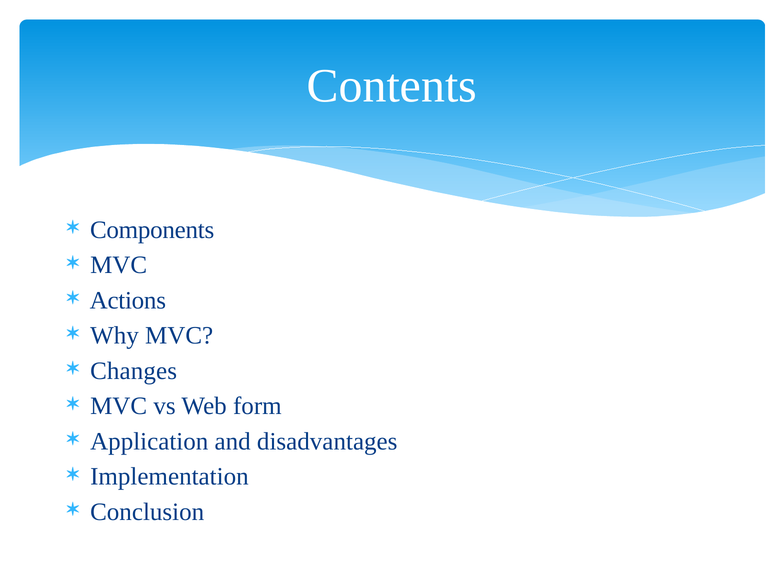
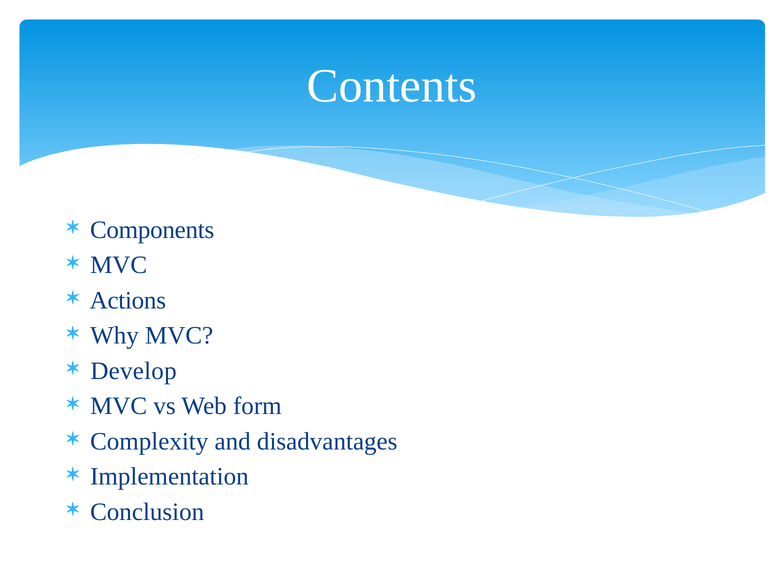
Changes: Changes -> Develop
Application: Application -> Complexity
